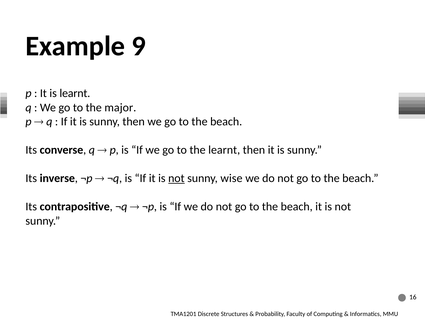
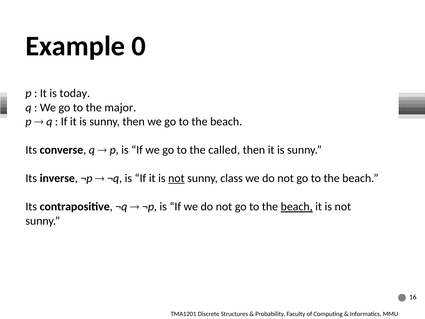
9: 9 -> 0
is learnt: learnt -> today
the learnt: learnt -> called
wise: wise -> class
beach at (297, 207) underline: none -> present
